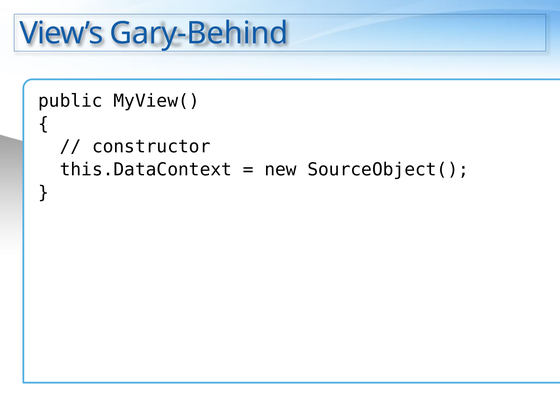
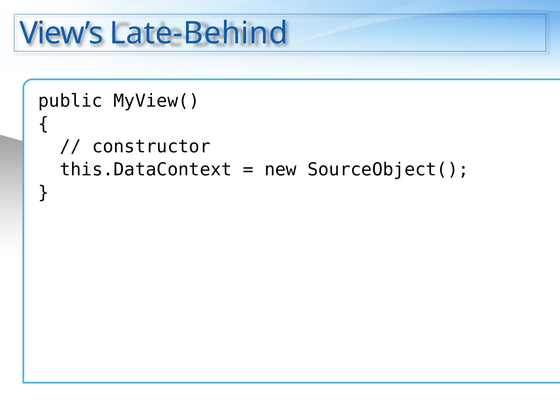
Gary-Behind: Gary-Behind -> Late-Behind
